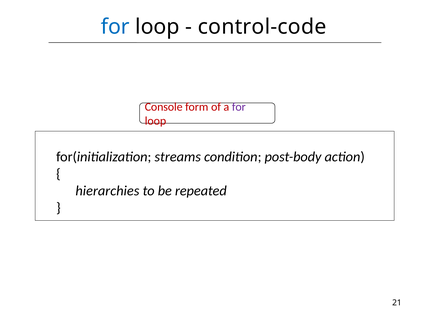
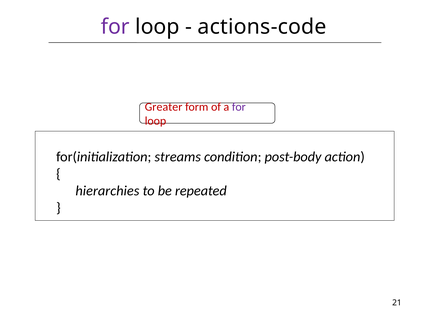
for at (115, 27) colour: blue -> purple
control-code: control-code -> actions-code
Console: Console -> Greater
